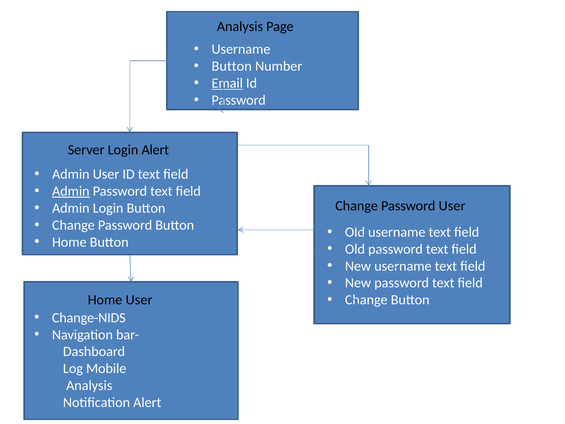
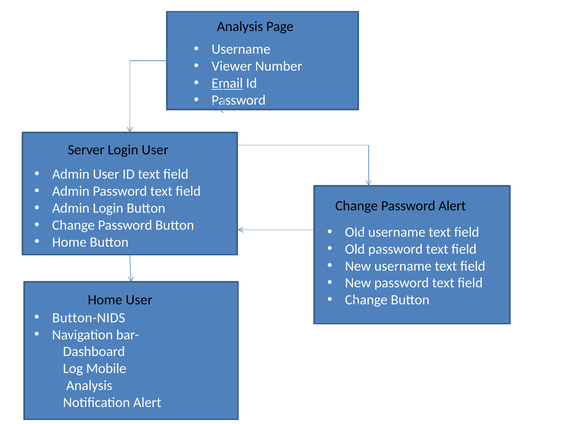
Button at (232, 66): Button -> Viewer
Login Alert: Alert -> User
Admin at (71, 191) underline: present -> none
Password User: User -> Alert
Change-NIDS: Change-NIDS -> Button-NIDS
